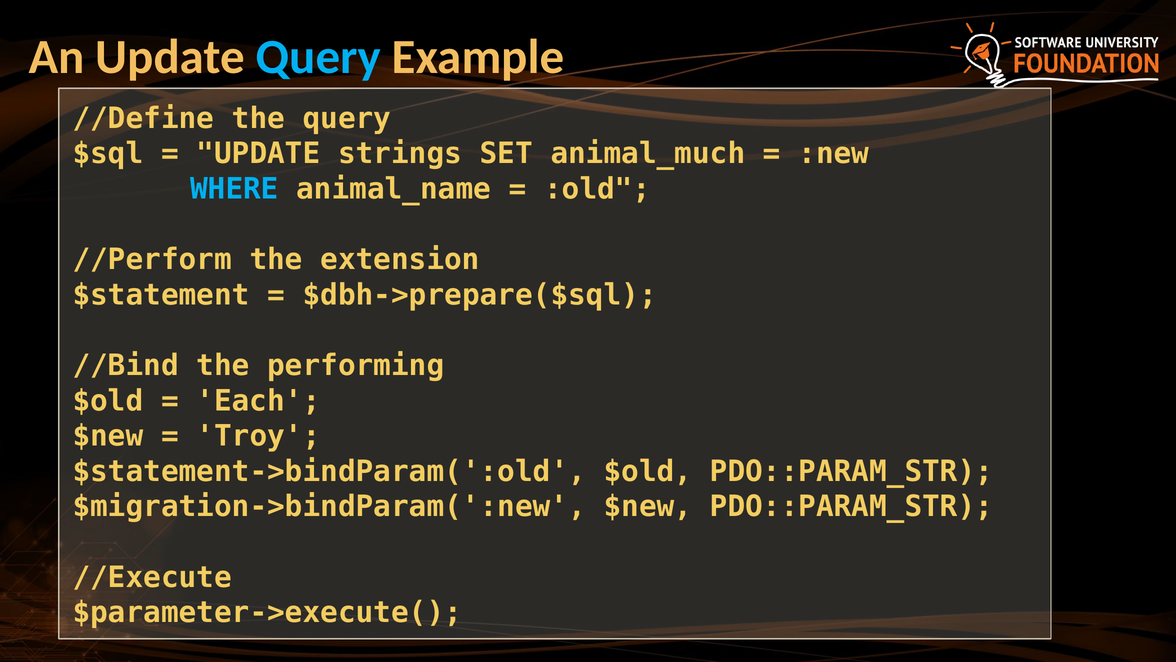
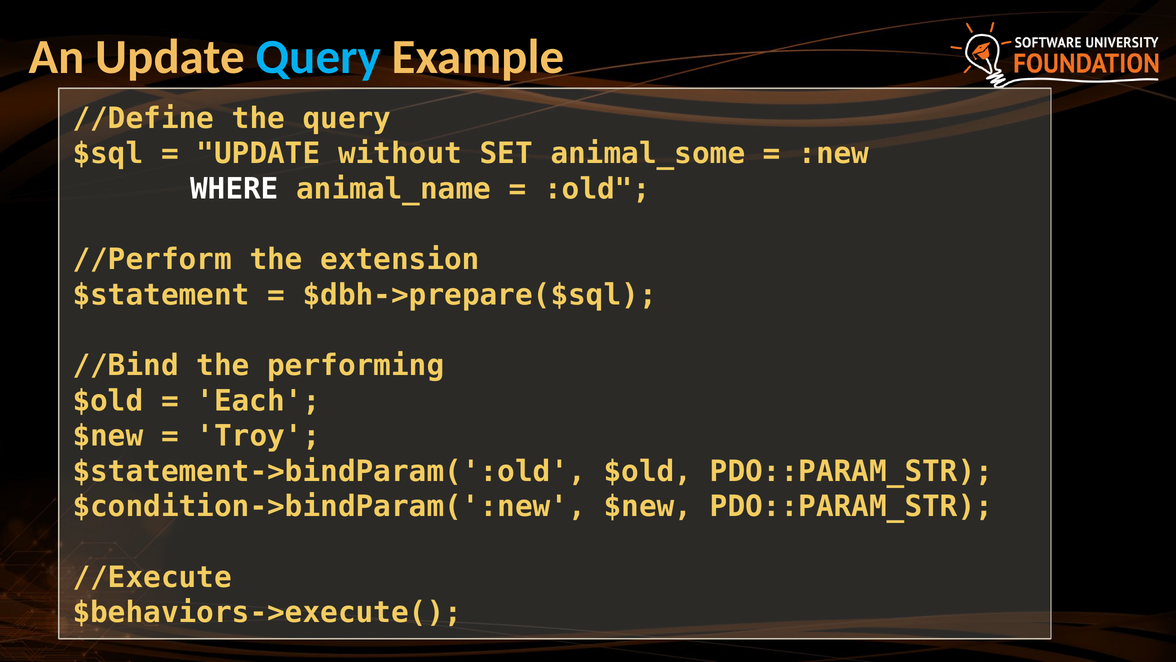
strings: strings -> without
animal_much: animal_much -> animal_some
WHERE colour: light blue -> white
$migration->bindParam(':new: $migration->bindParam(':new -> $condition->bindParam(':new
$parameter->execute(: $parameter->execute( -> $behaviors->execute(
